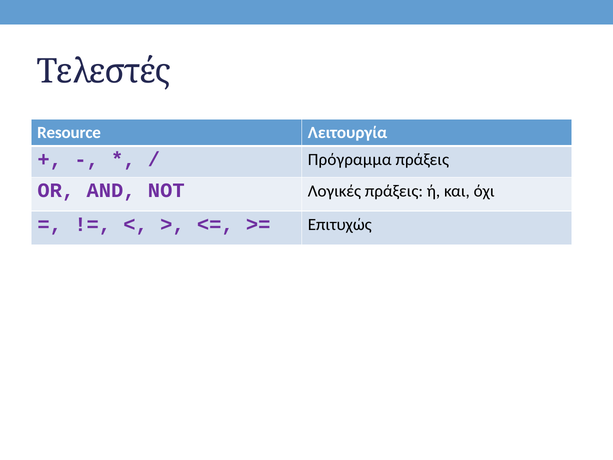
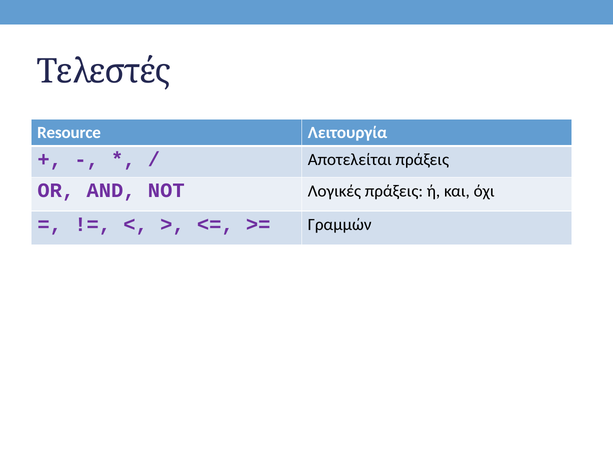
Πρόγραμμα: Πρόγραμμα -> Αποτελείται
Επιτυχώς: Επιτυχώς -> Γραμμών
